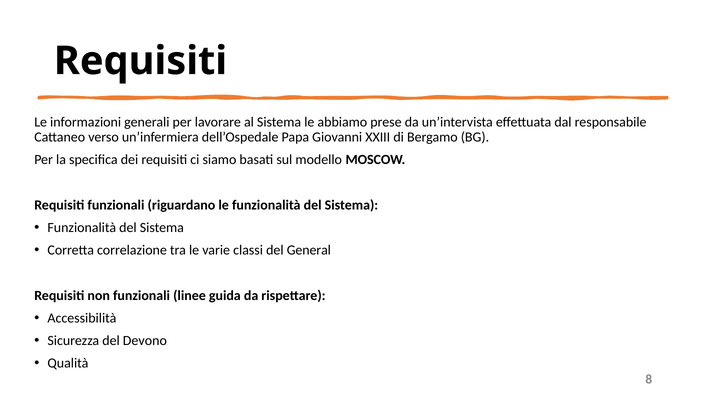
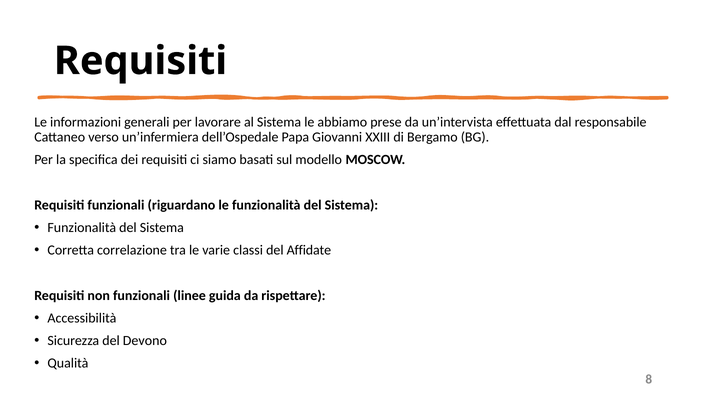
General: General -> Affidate
